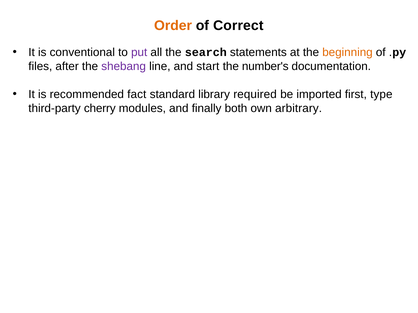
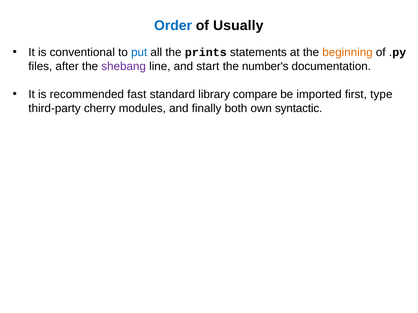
Order colour: orange -> blue
Correct: Correct -> Usually
put colour: purple -> blue
search: search -> prints
fact: fact -> fast
required: required -> compare
arbitrary: arbitrary -> syntactic
